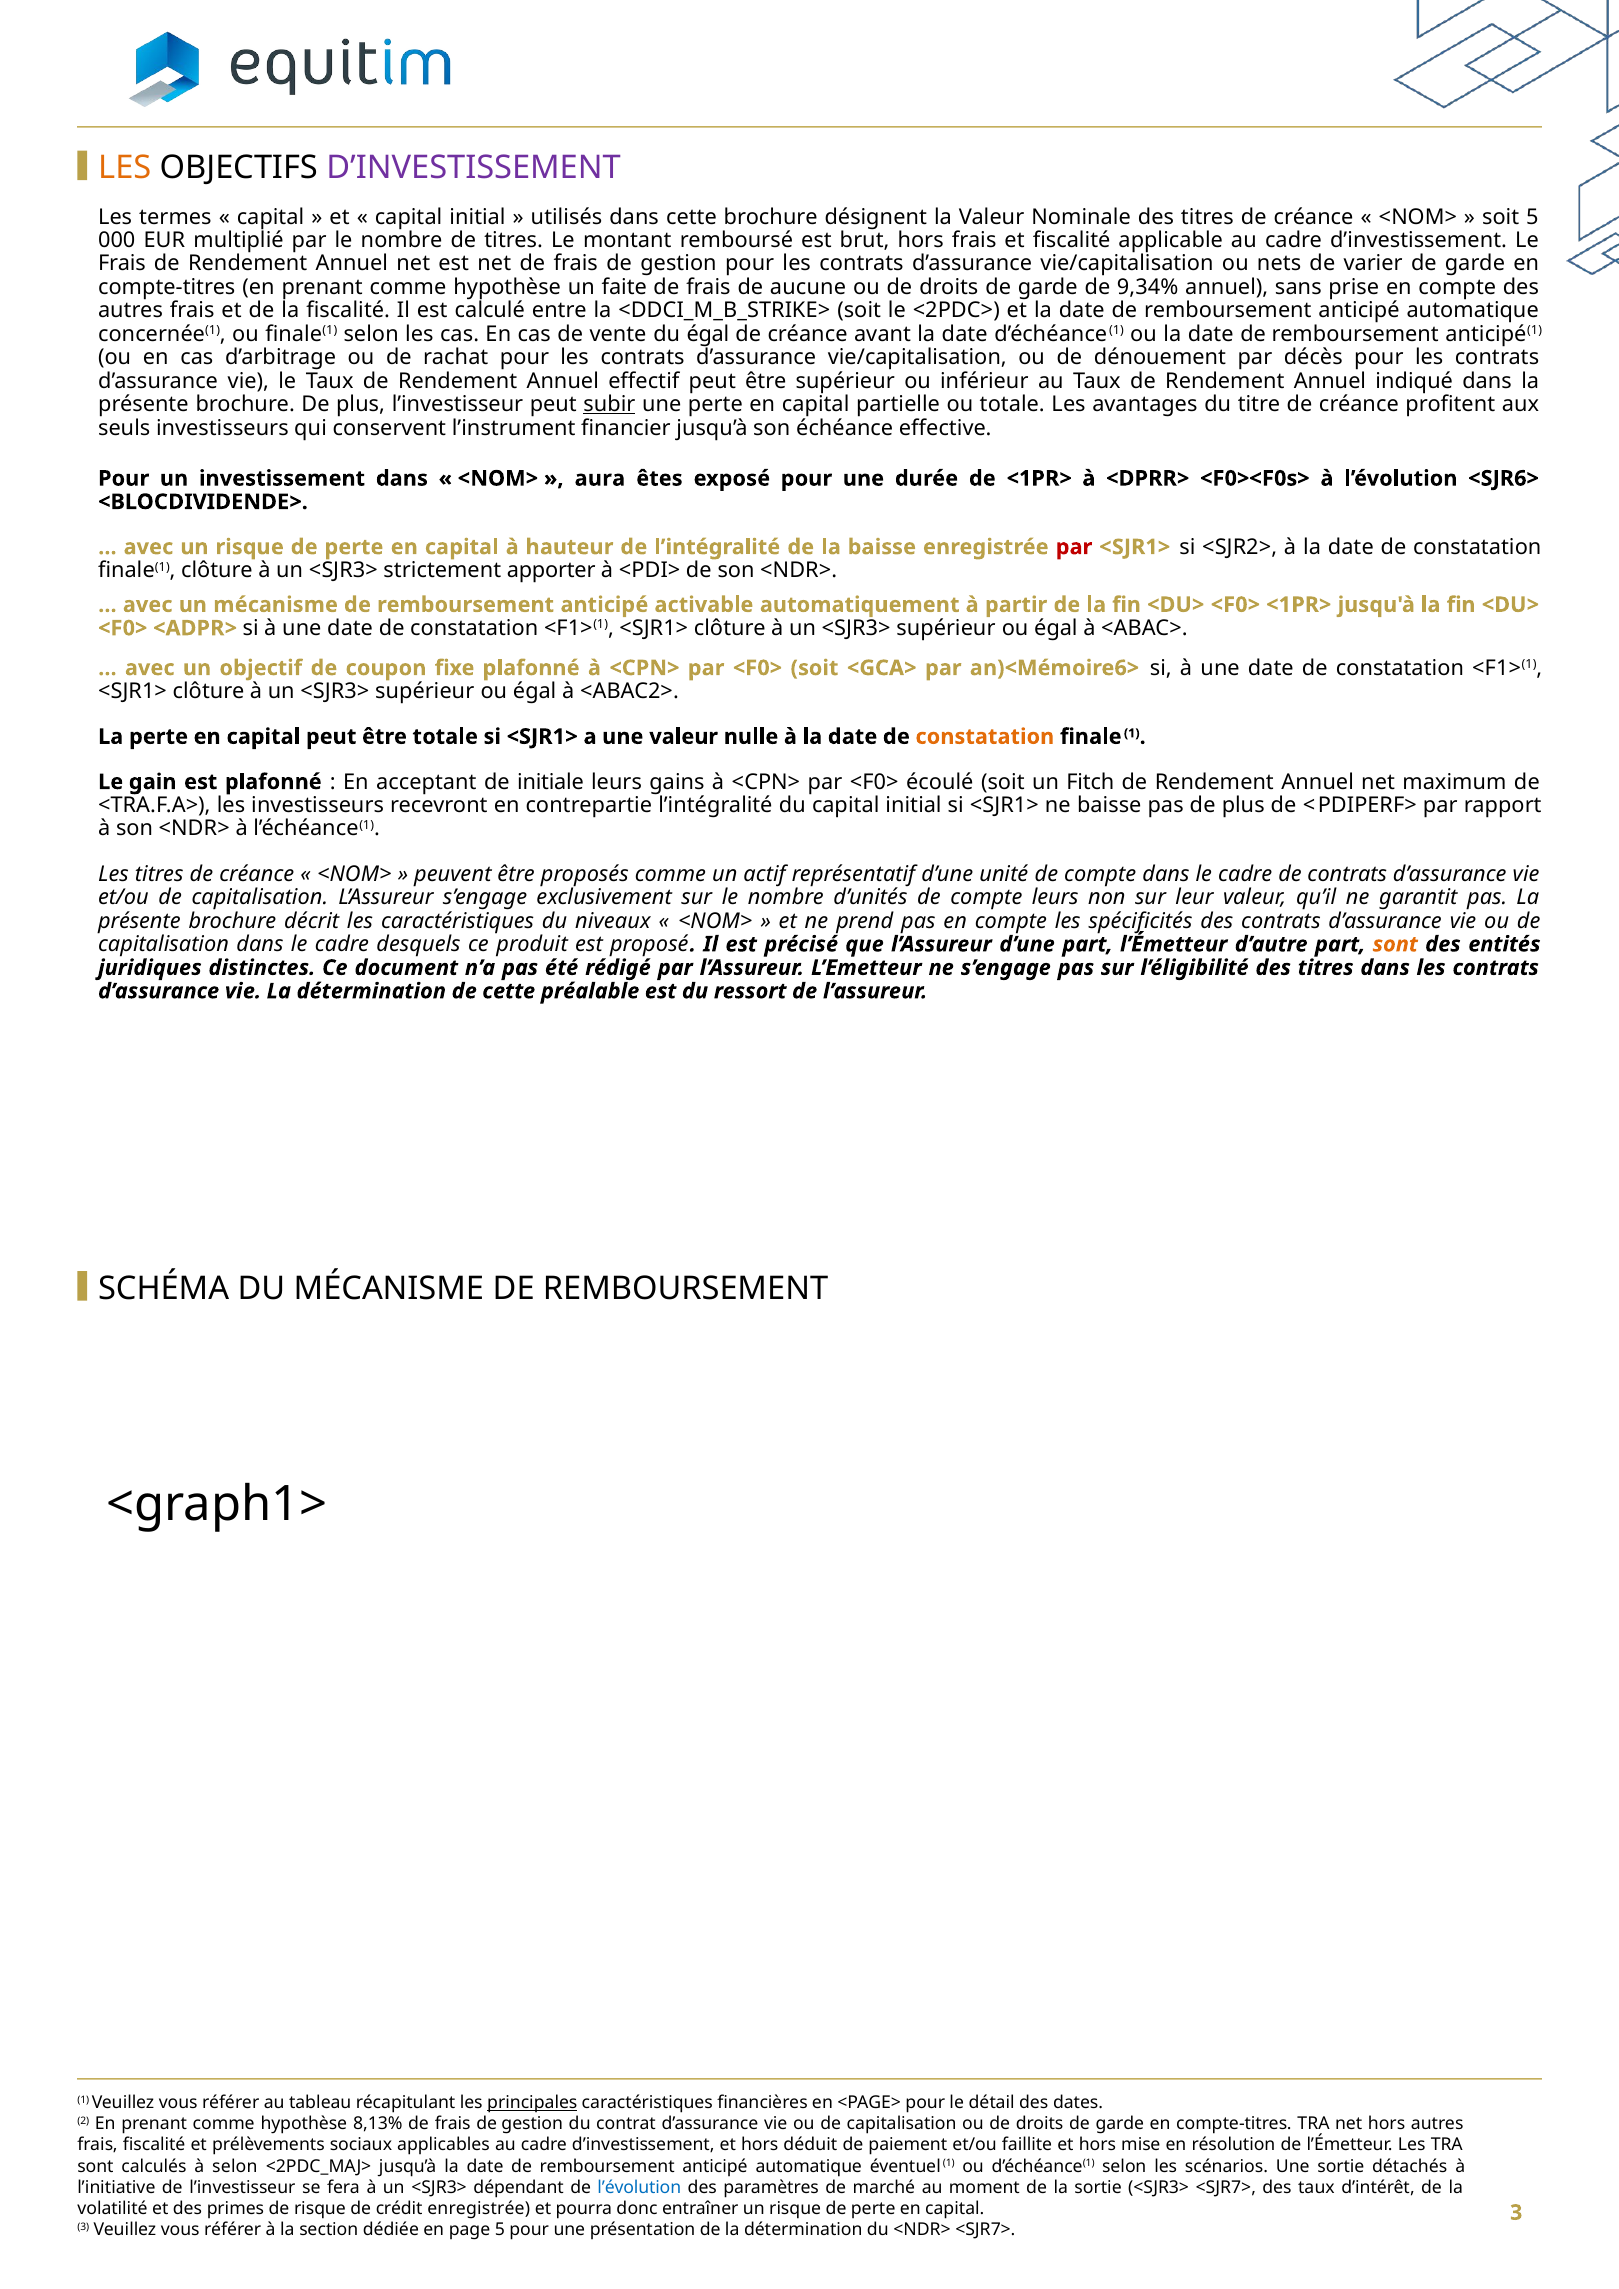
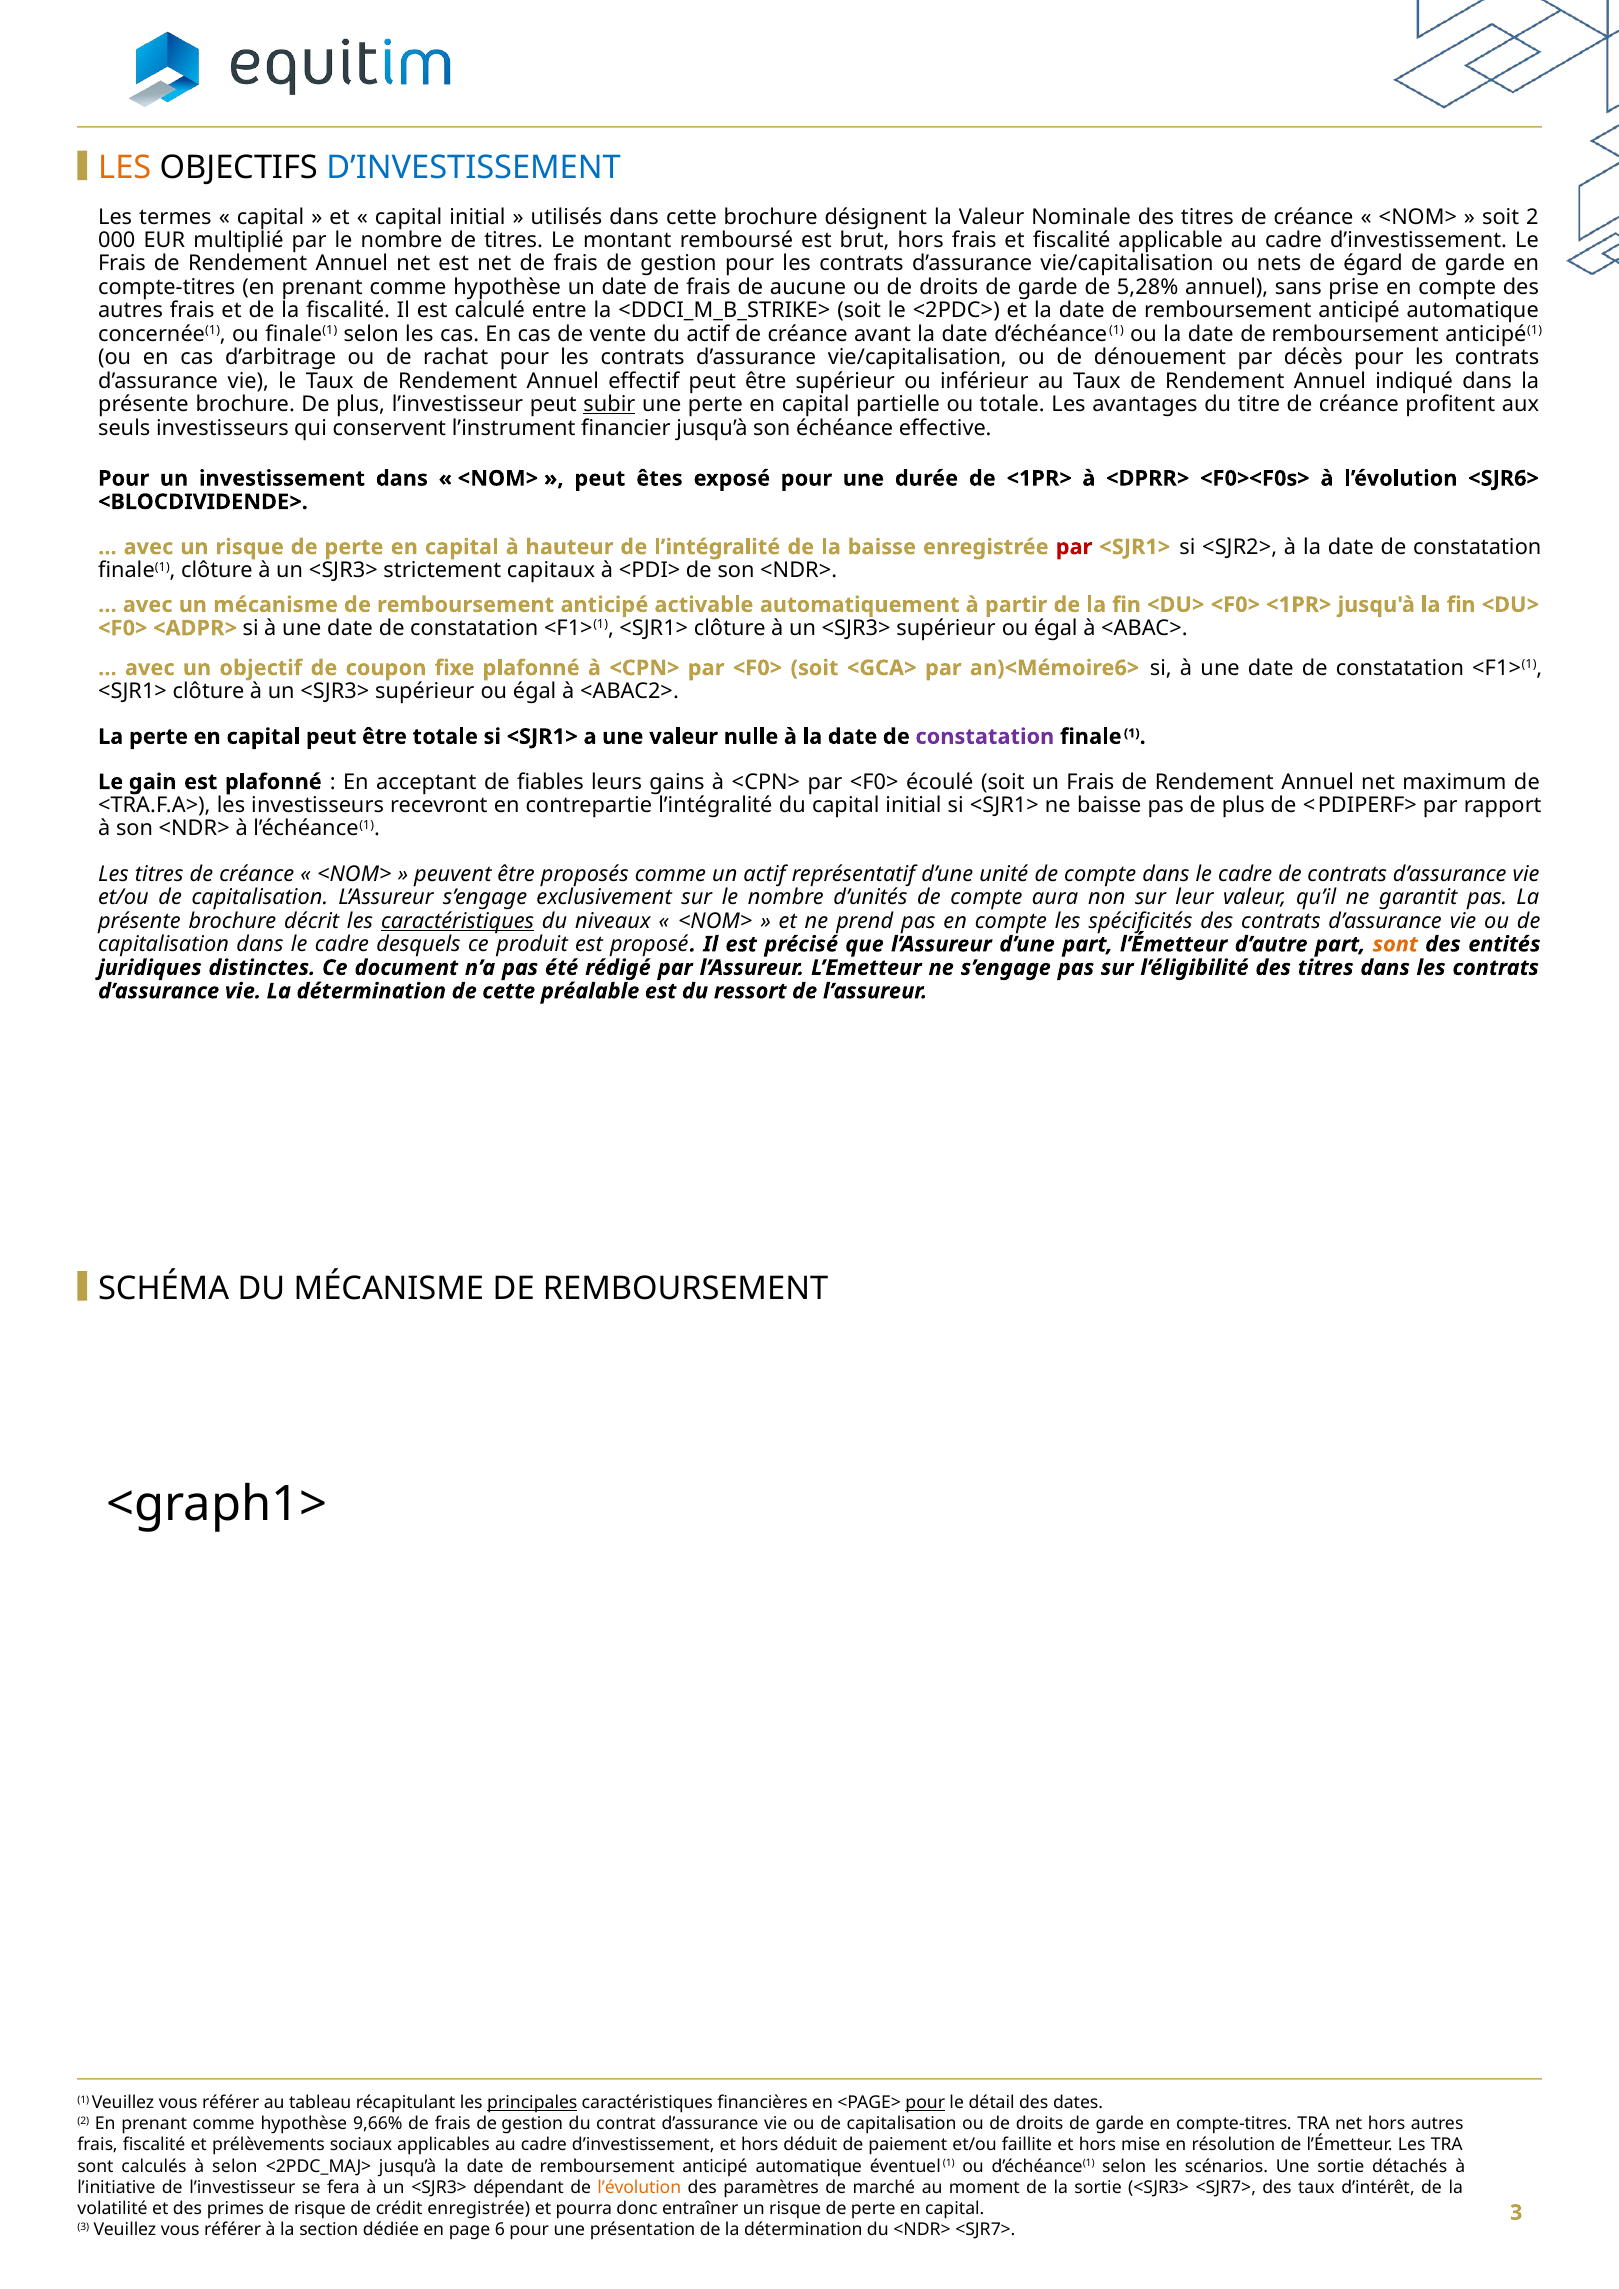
D’INVESTISSEMENT at (474, 168) colour: purple -> blue
soit 5: 5 -> 2
varier: varier -> égard
un faite: faite -> date
9,34%: 9,34% -> 5,28%
du égal: égal -> actif
aura at (600, 479): aura -> peut
apporter: apporter -> capitaux
constatation at (985, 737) colour: orange -> purple
initiale: initiale -> fiables
un Fitch: Fitch -> Frais
compte leurs: leurs -> aura
caractéristiques at (458, 921) underline: none -> present
pour at (925, 2103) underline: none -> present
8,13%: 8,13% -> 9,66%
l’évolution at (639, 2188) colour: blue -> orange
page 5: 5 -> 6
